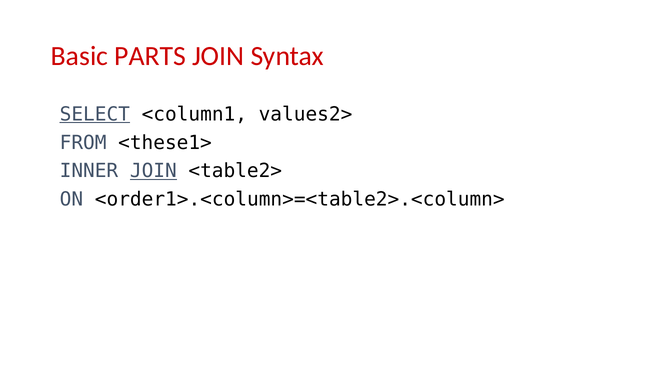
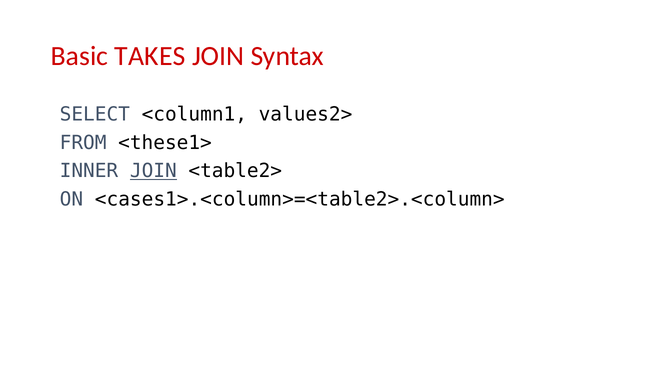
PARTS: PARTS -> TAKES
SELECT underline: present -> none
<order1>.<column>=<table2>.<column>: <order1>.<column>=<table2>.<column> -> <cases1>.<column>=<table2>.<column>
